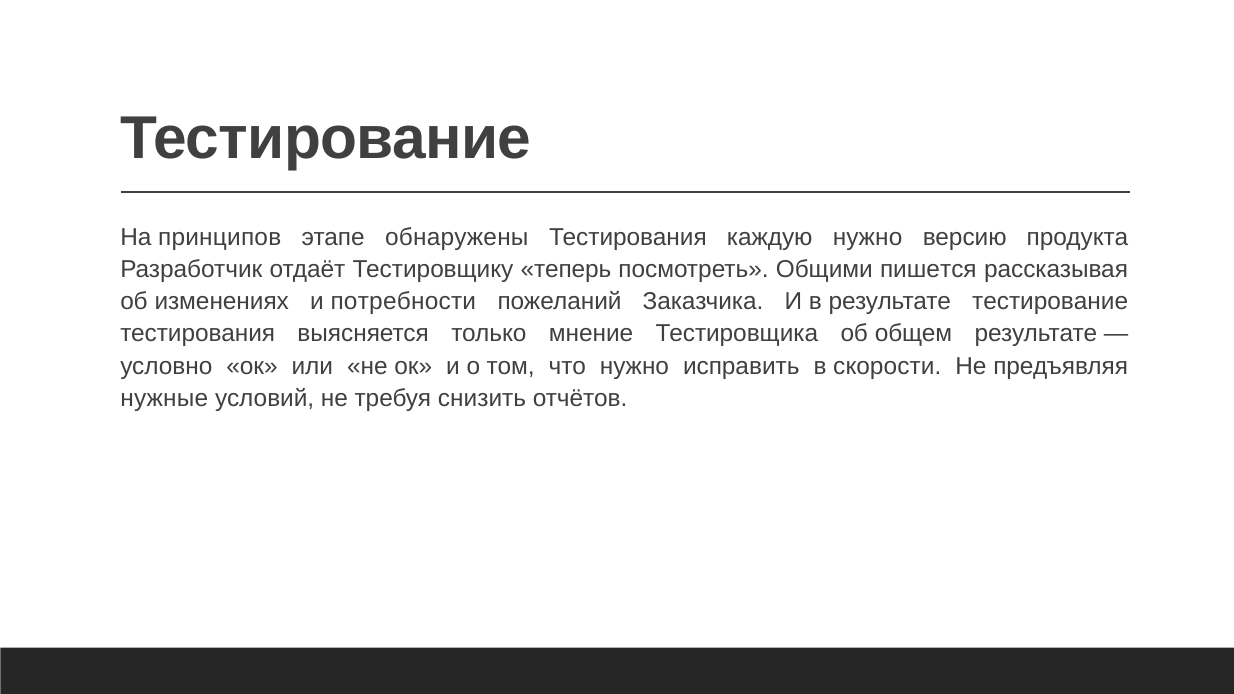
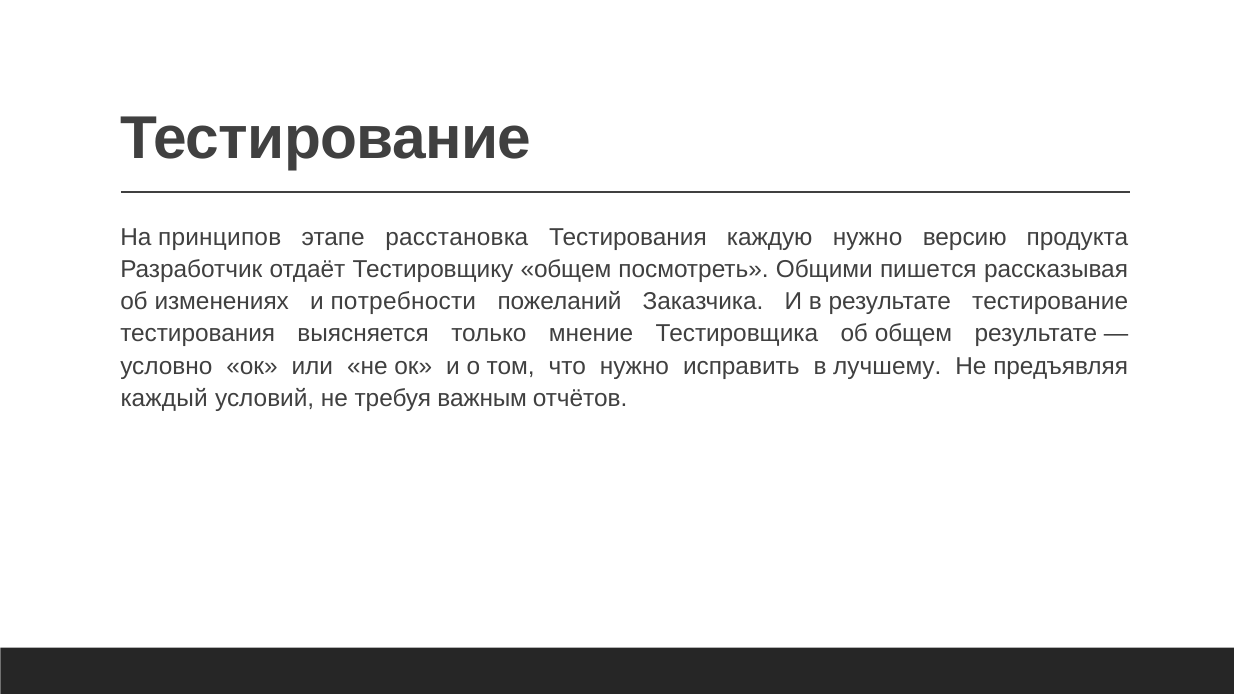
обнаружены: обнаружены -> расстановка
Тестировщику теперь: теперь -> общем
скорости: скорости -> лучшему
нужные: нужные -> каждый
снизить: снизить -> важным
